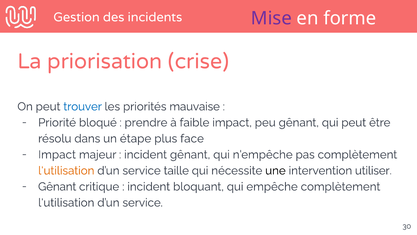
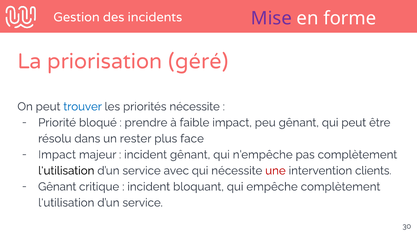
crise: crise -> géré
priorités mauvaise: mauvaise -> nécessite
étape: étape -> rester
l'utilisation at (66, 170) colour: orange -> black
taille: taille -> avec
une colour: black -> red
utiliser: utiliser -> clients
